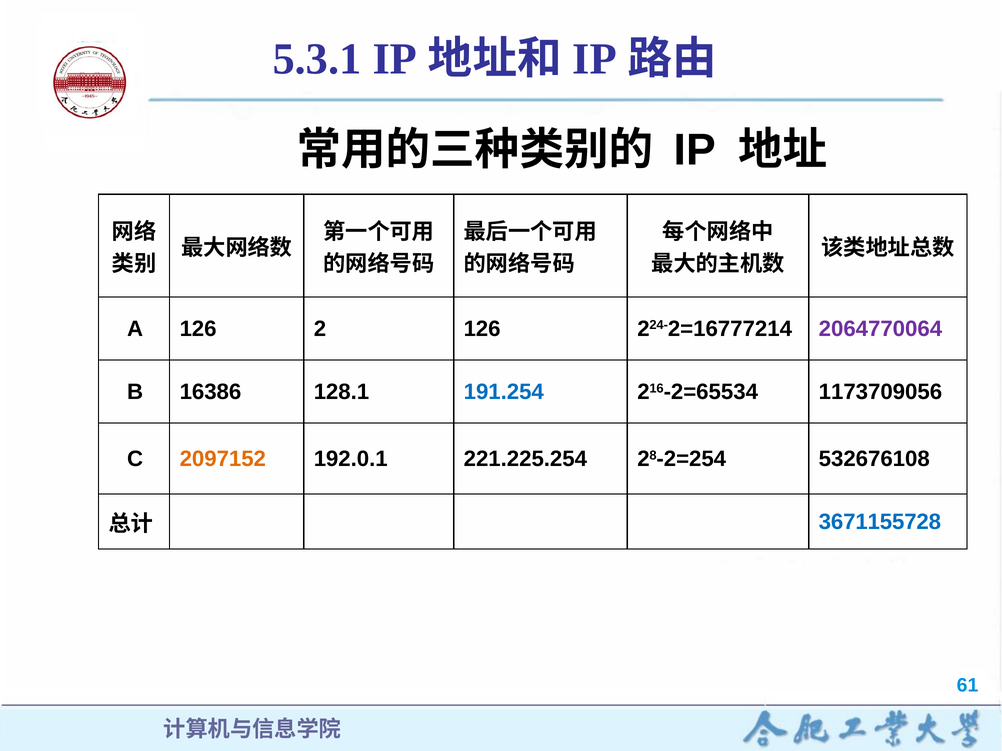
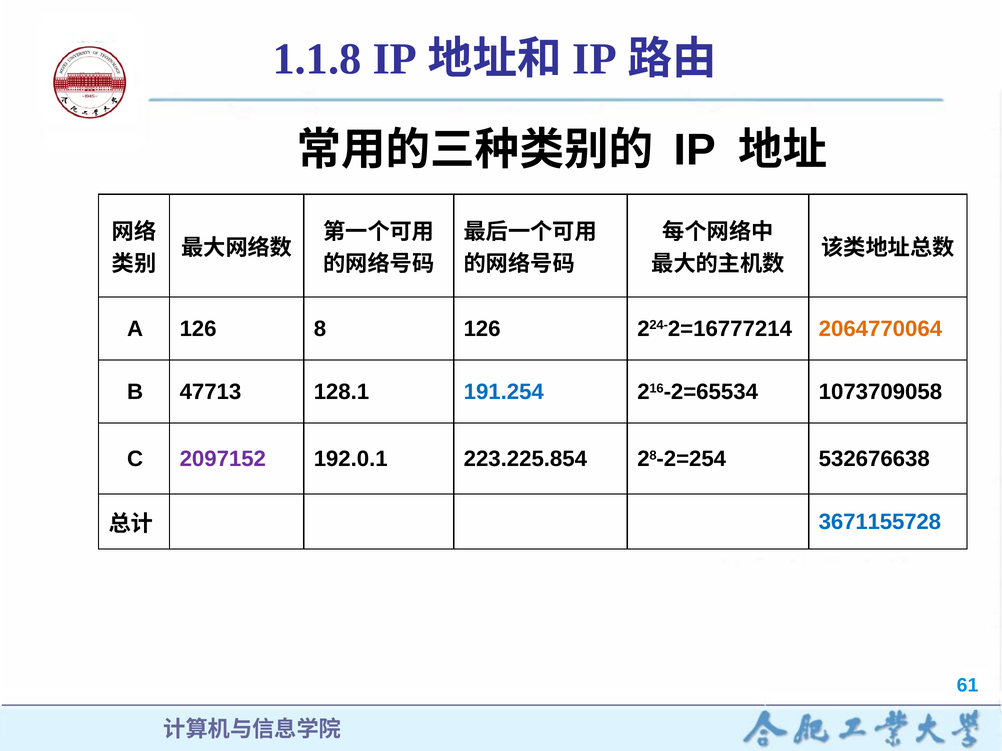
5.3.1: 5.3.1 -> 1.1.8
2: 2 -> 8
2064770064 colour: purple -> orange
16386: 16386 -> 47713
1173709056: 1173709056 -> 1073709058
2097152 colour: orange -> purple
221.225.254: 221.225.254 -> 223.225.854
532676108: 532676108 -> 532676638
